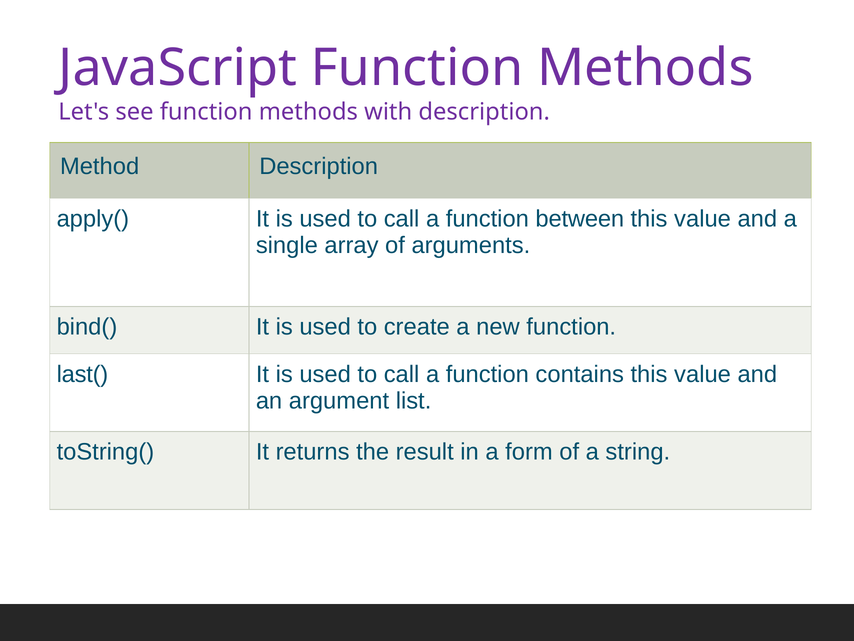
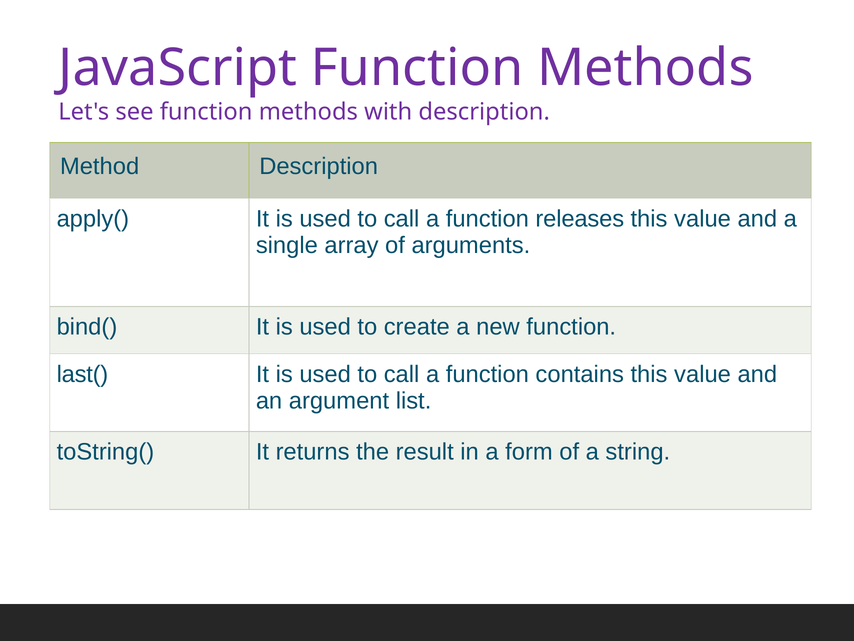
between: between -> releases
